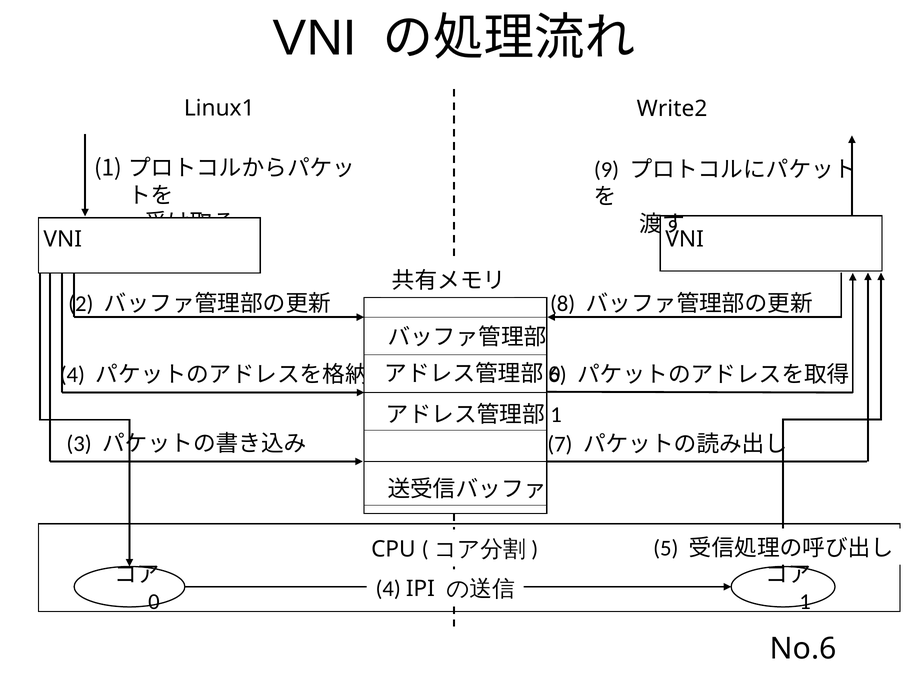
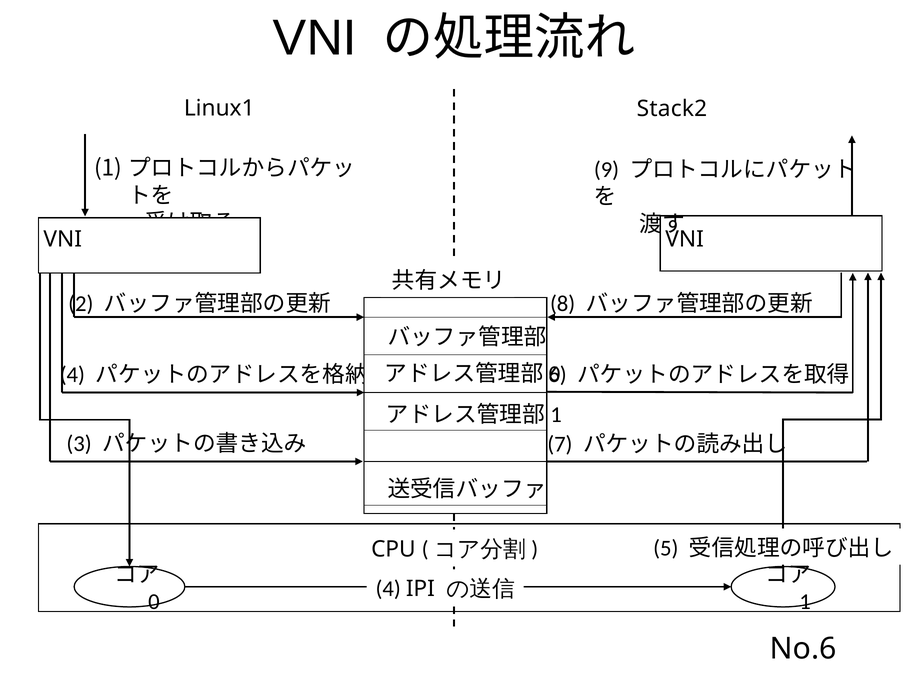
Write2: Write2 -> Stack2
